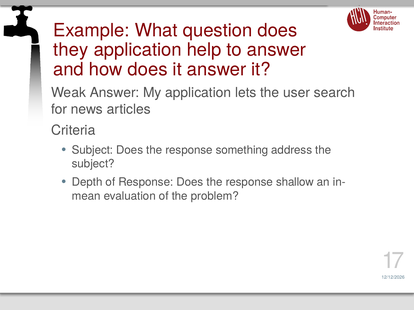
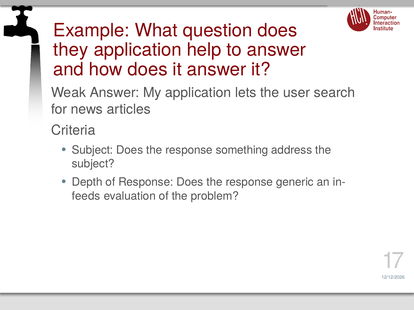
shallow: shallow -> generic
mean: mean -> feeds
